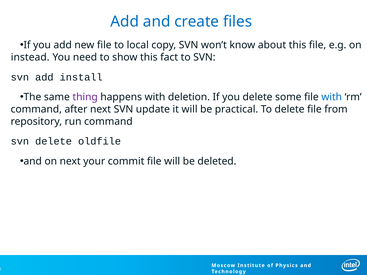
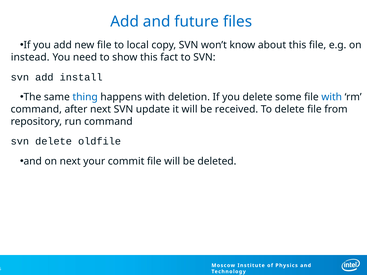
create: create -> future
thing colour: purple -> blue
practical: practical -> received
